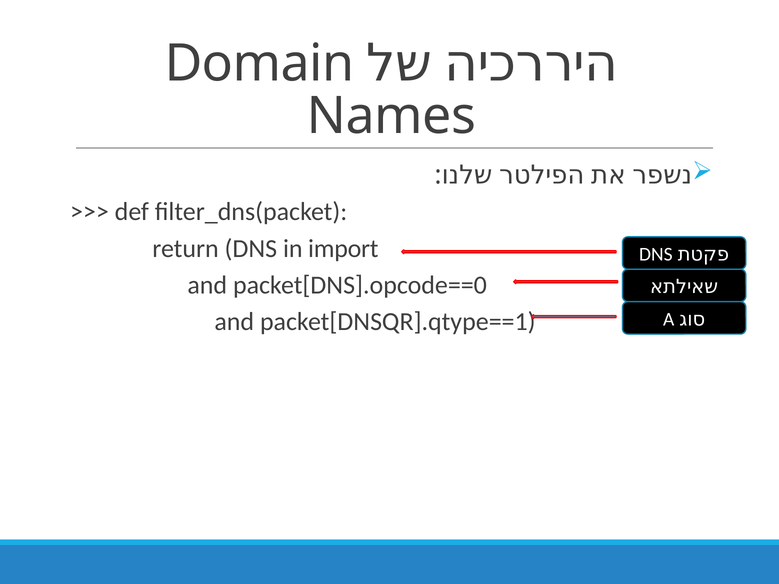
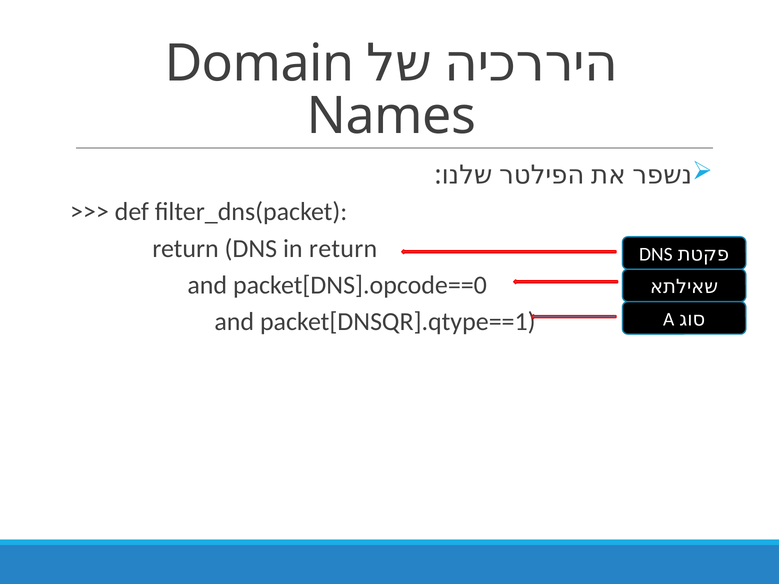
in import: import -> return
